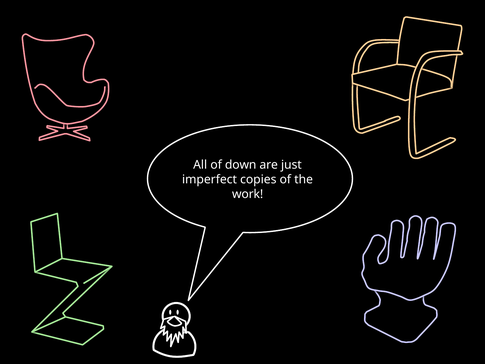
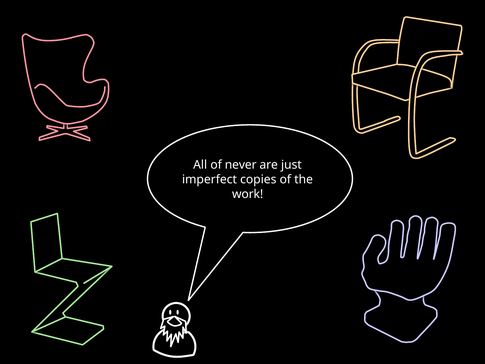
down: down -> never
